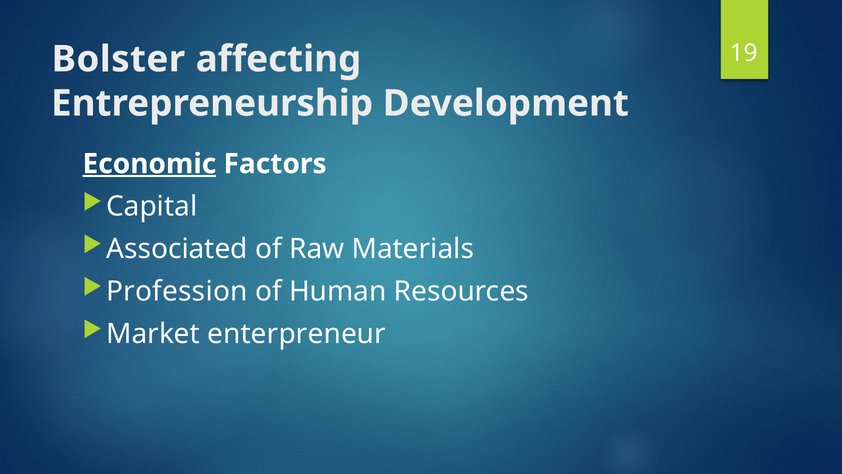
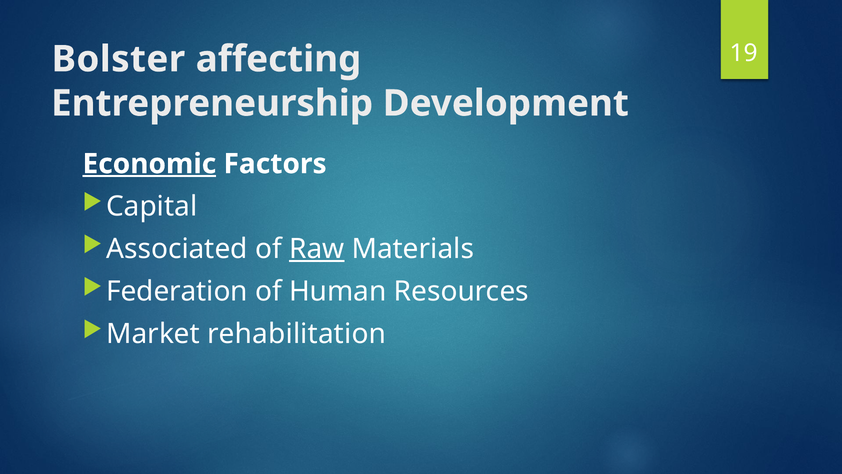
Raw underline: none -> present
Profession: Profession -> Federation
enterpreneur: enterpreneur -> rehabilitation
